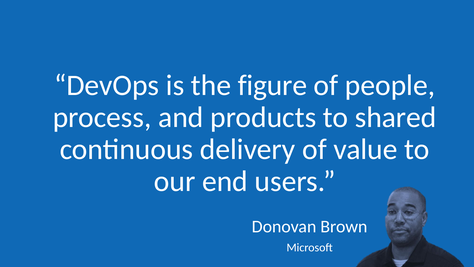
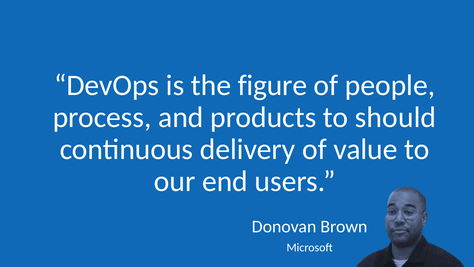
shared: shared -> should
